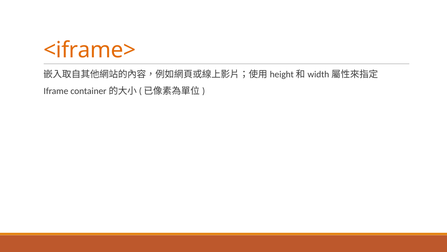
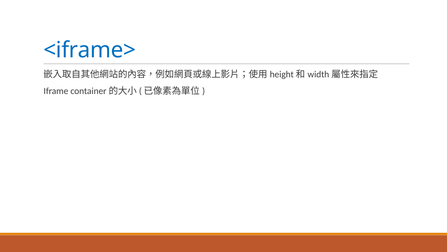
<iframe> colour: orange -> blue
